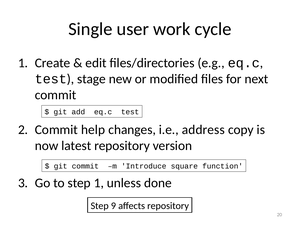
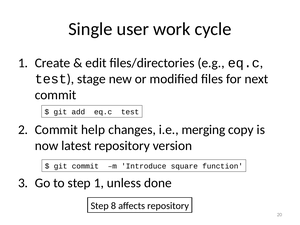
address: address -> merging
9: 9 -> 8
